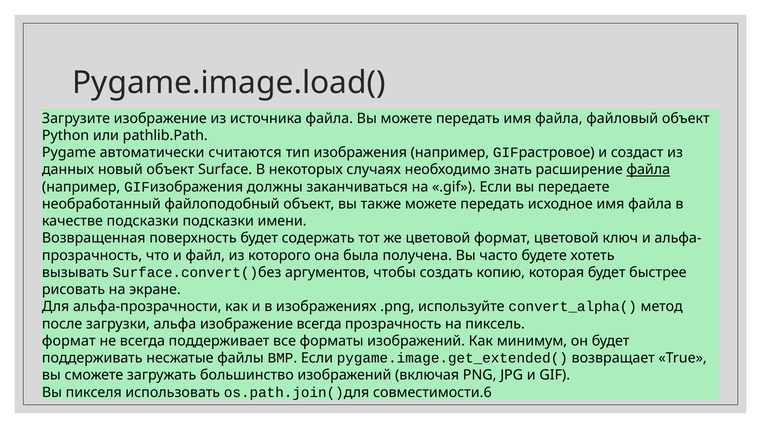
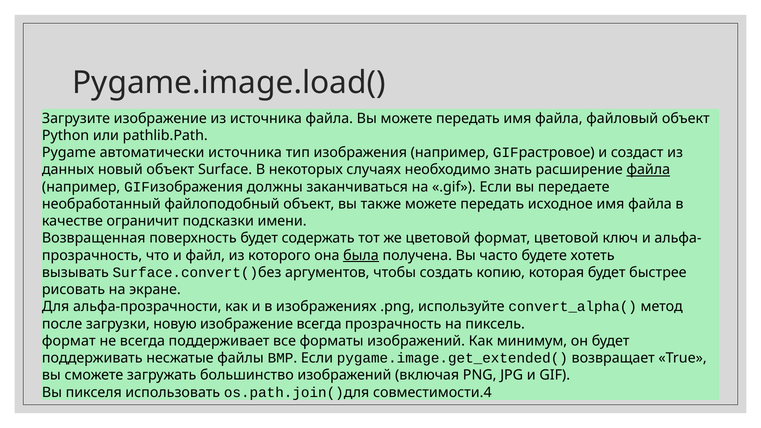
автоматически считаются: считаются -> источника
качестве подсказки: подсказки -> ограничит
была underline: none -> present
альфа: альфа -> новую
совместимости.6: совместимости.6 -> совместимости.4
